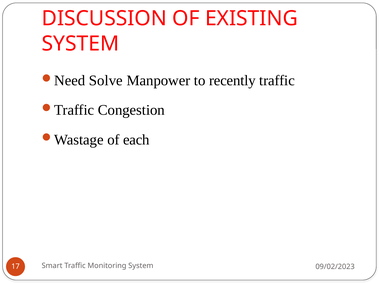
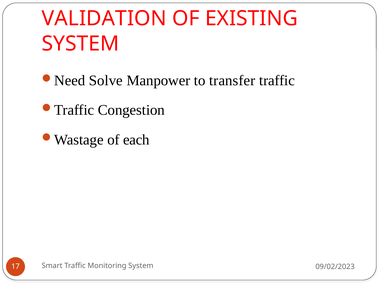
DISCUSSION: DISCUSSION -> VALIDATION
recently: recently -> transfer
